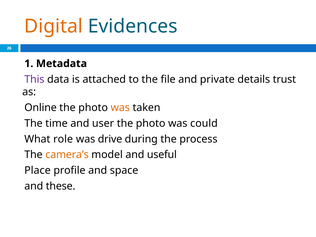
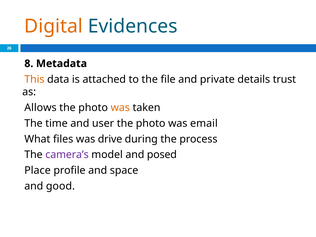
1: 1 -> 8
This colour: purple -> orange
Online: Online -> Allows
could: could -> email
role: role -> files
camera’s colour: orange -> purple
useful: useful -> posed
these: these -> good
